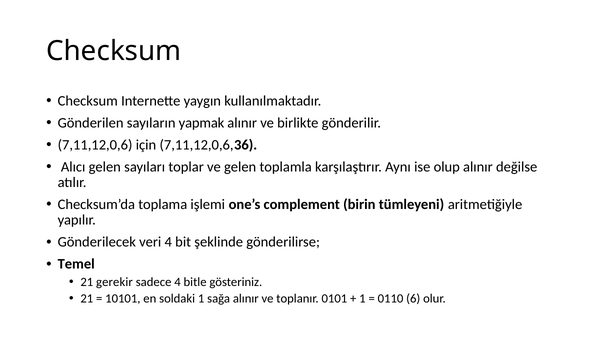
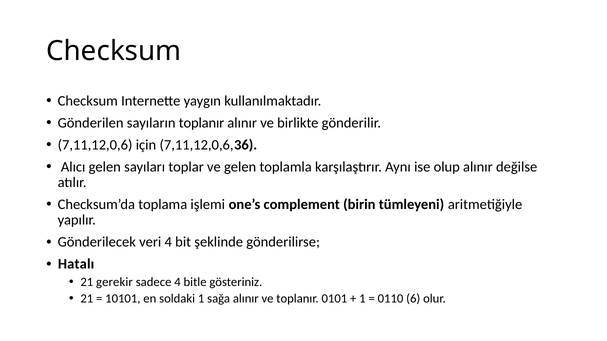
sayıların yapmak: yapmak -> toplanır
Temel: Temel -> Hatalı
